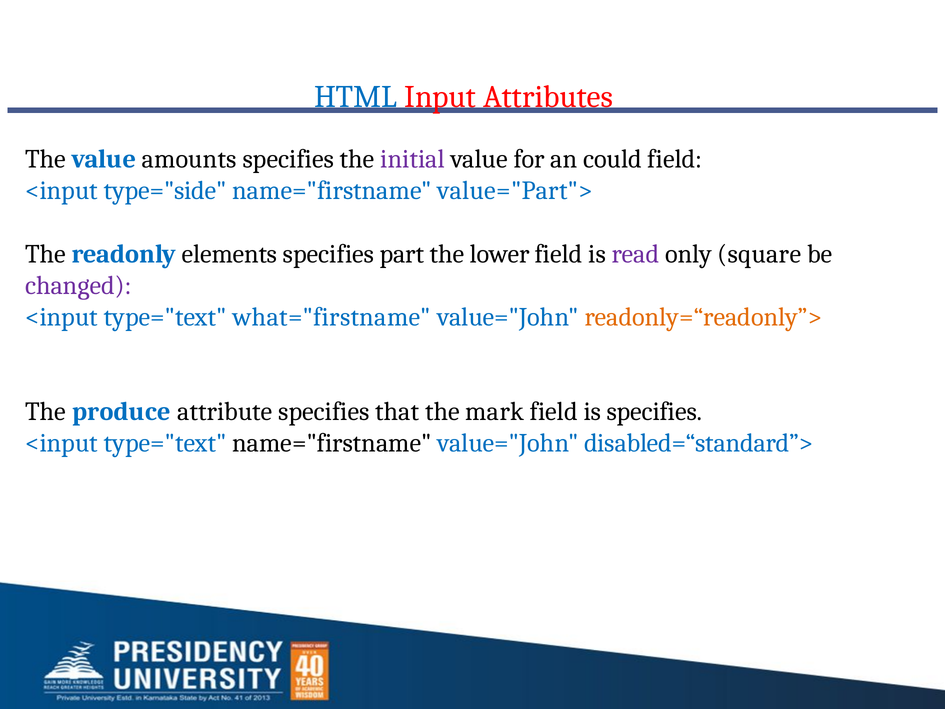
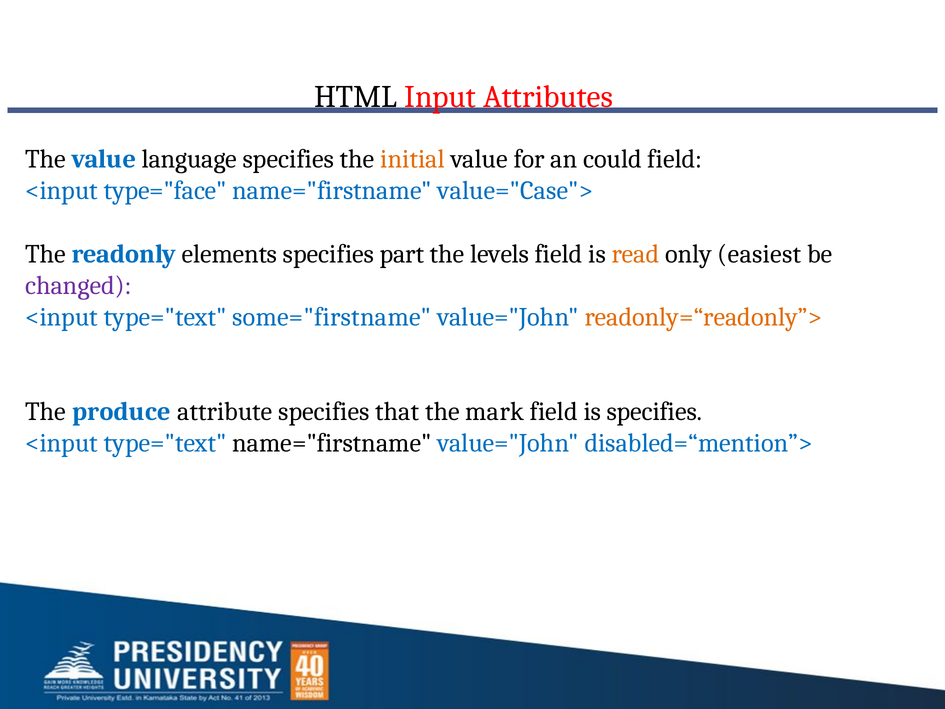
HTML colour: blue -> black
amounts: amounts -> language
initial colour: purple -> orange
type="side: type="side -> type="face
value="Part">: value="Part"> -> value="Case">
lower: lower -> levels
read colour: purple -> orange
square: square -> easiest
what="firstname: what="firstname -> some="firstname
disabled=“standard”>: disabled=“standard”> -> disabled=“mention”>
